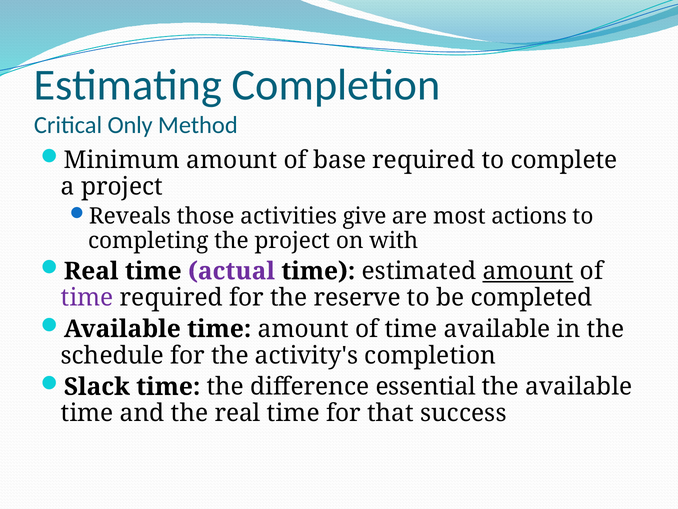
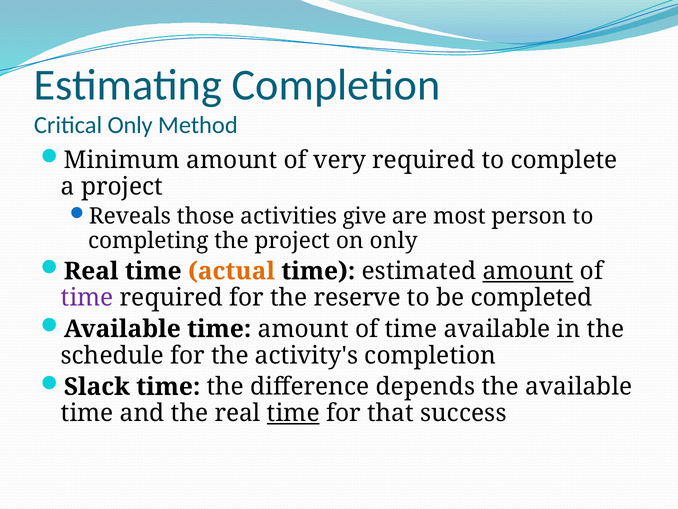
base: base -> very
actions: actions -> person
on with: with -> only
actual colour: purple -> orange
essential: essential -> depends
time at (293, 413) underline: none -> present
